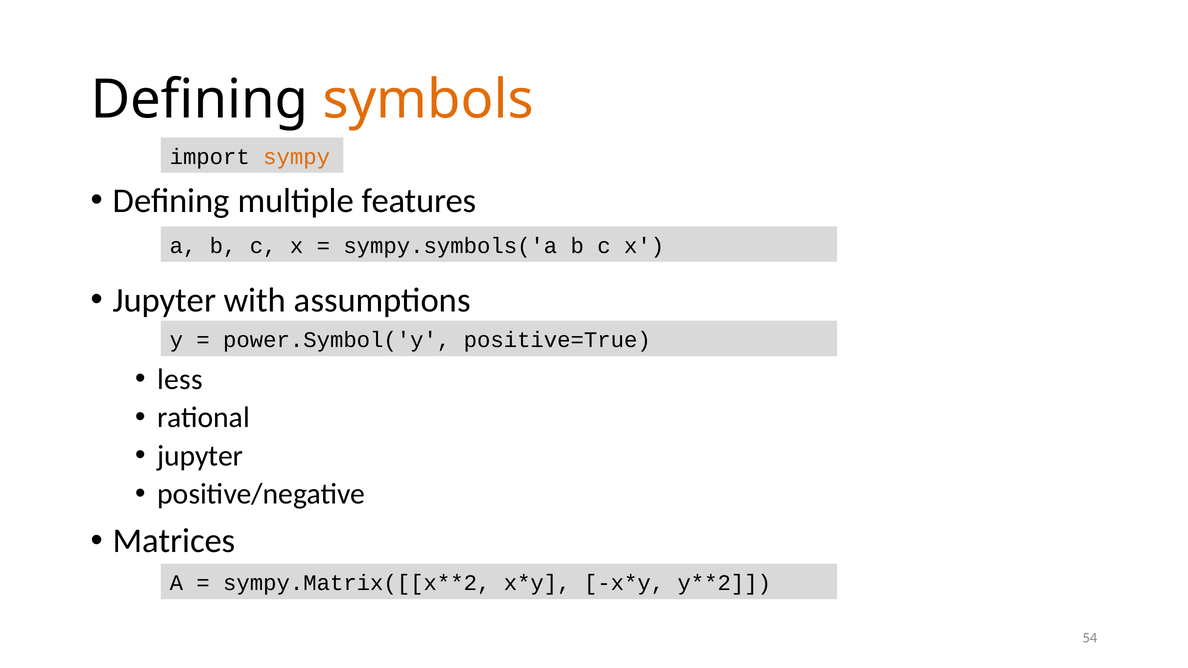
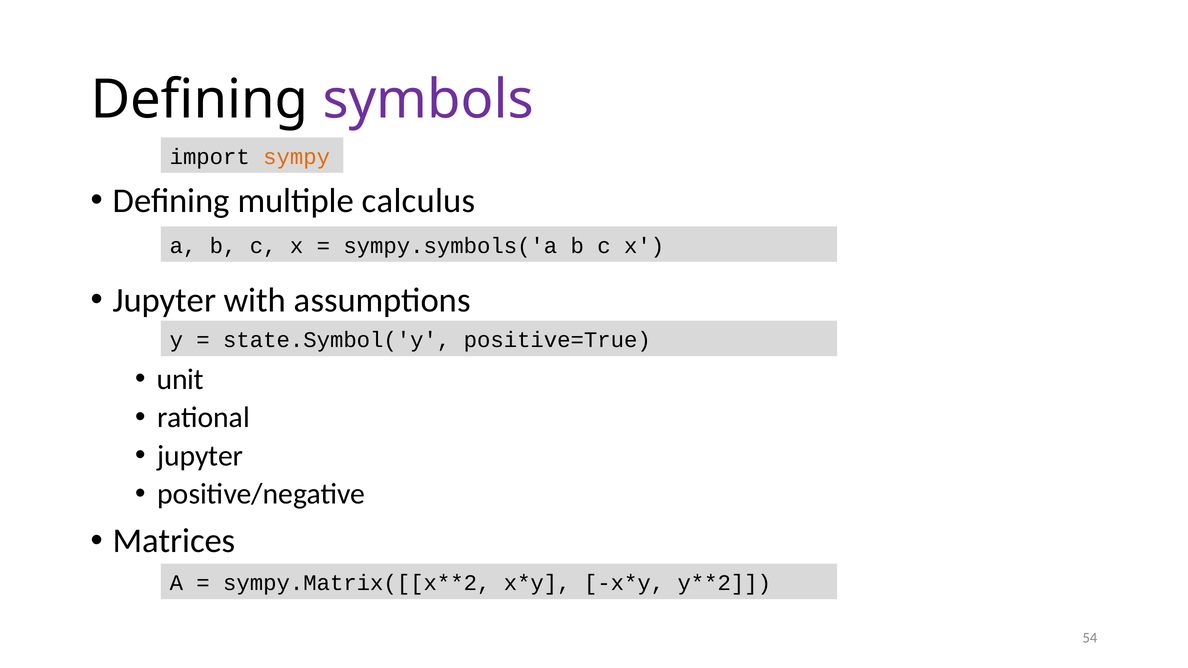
symbols colour: orange -> purple
features: features -> calculus
power.Symbol('y: power.Symbol('y -> state.Symbol('y
less: less -> unit
